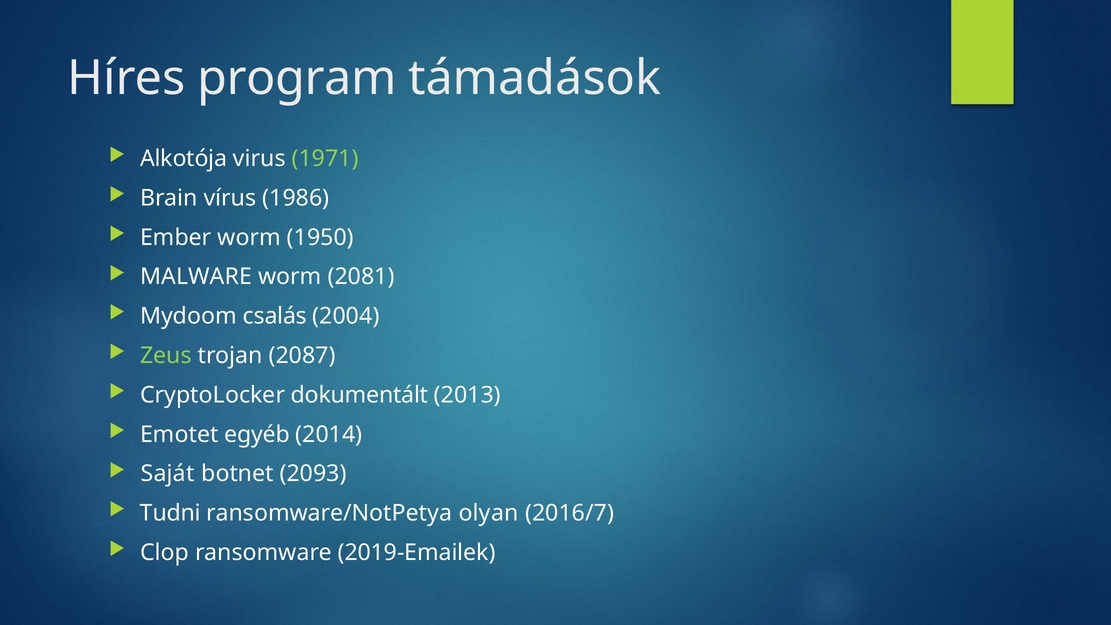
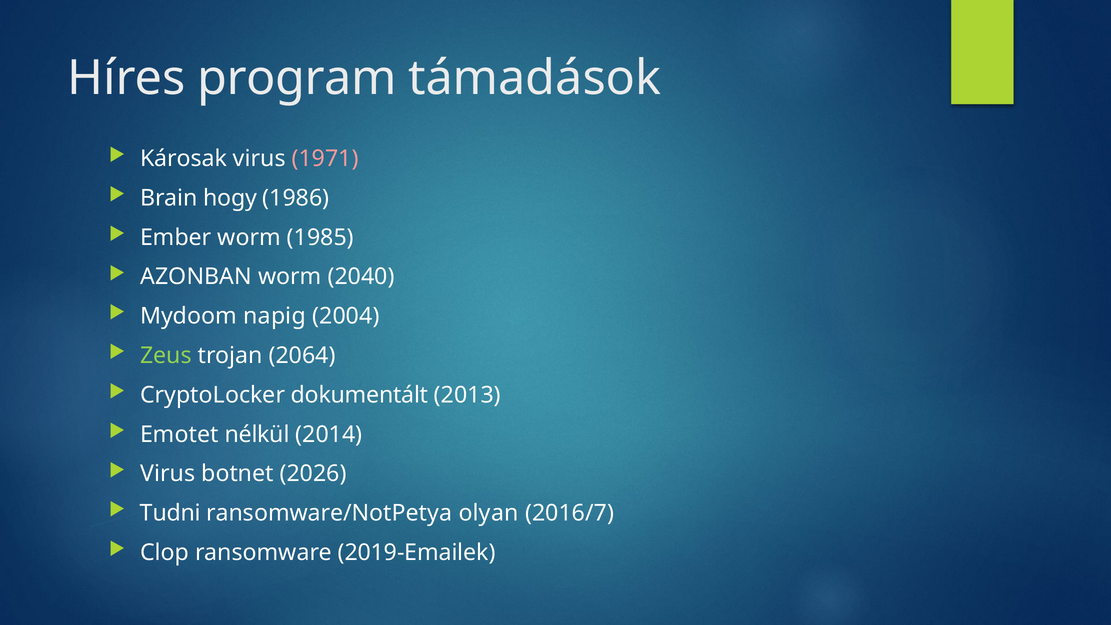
Alkotója: Alkotója -> Károsak
1971 colour: light green -> pink
vírus: vírus -> hogy
1950: 1950 -> 1985
MALWARE: MALWARE -> AZONBAN
2081: 2081 -> 2040
csalás: csalás -> napig
2087: 2087 -> 2064
egyéb: egyéb -> nélkül
Saját at (168, 474): Saját -> Virus
2093: 2093 -> 2026
